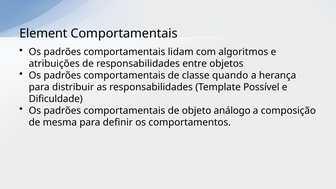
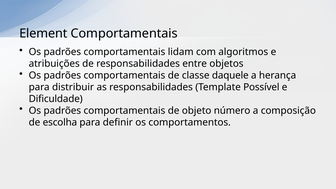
quando: quando -> daquele
análogo: análogo -> número
mesma: mesma -> escolha
